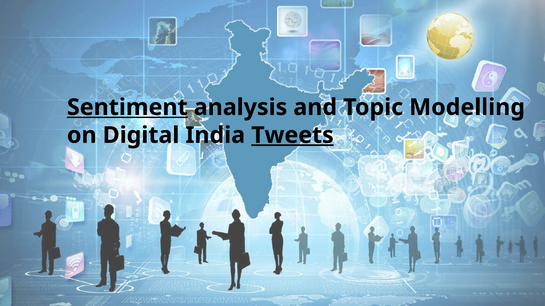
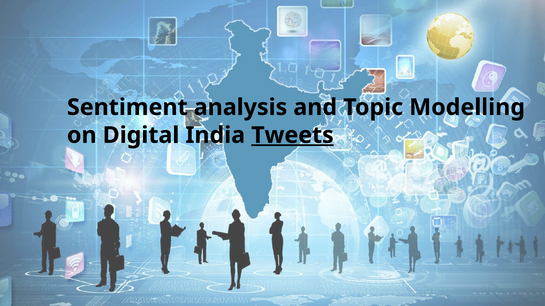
Sentiment underline: present -> none
